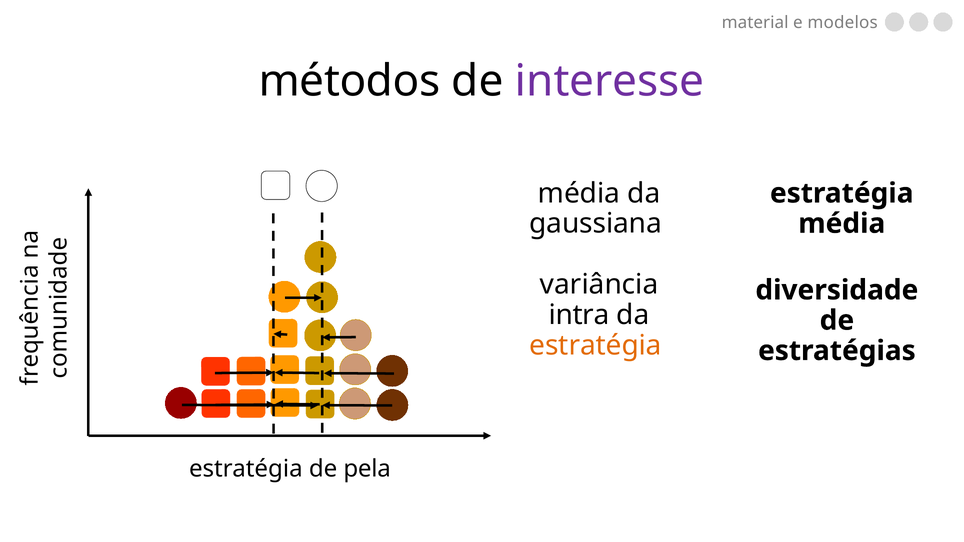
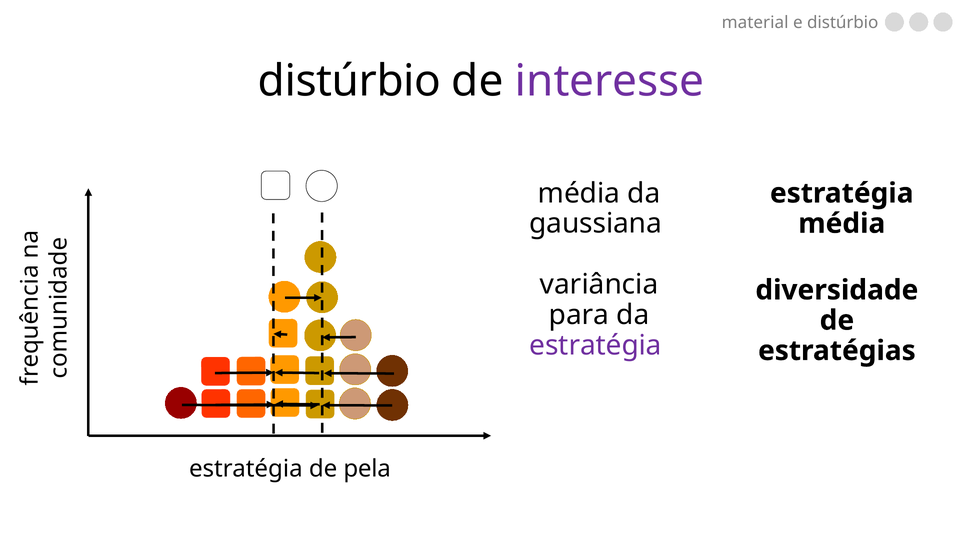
e modelos: modelos -> distúrbio
métodos at (349, 81): métodos -> distúrbio
intra: intra -> para
estratégia at (596, 345) colour: orange -> purple
